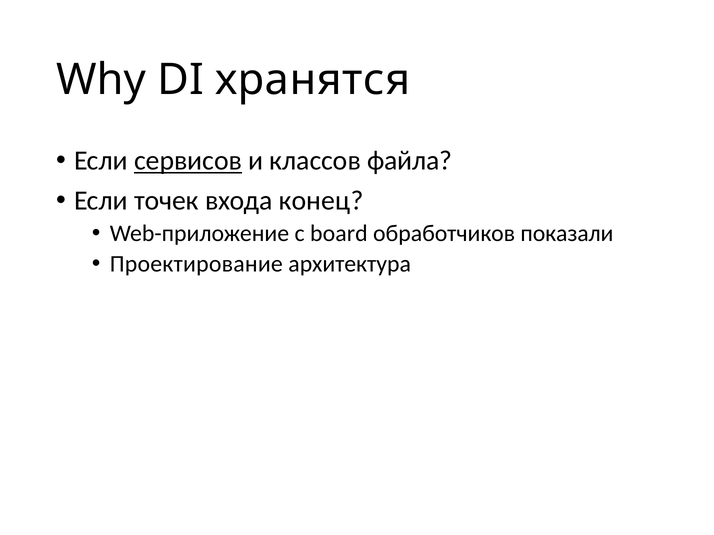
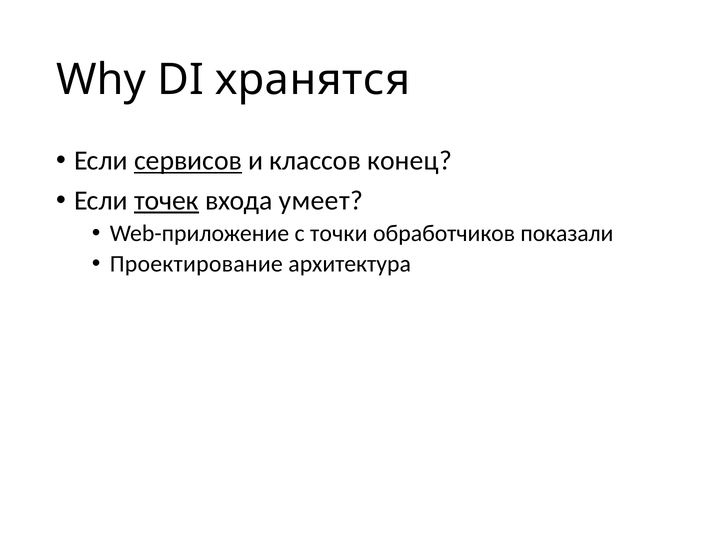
файла: файла -> конец
точек underline: none -> present
конец: конец -> умеет
board: board -> точки
